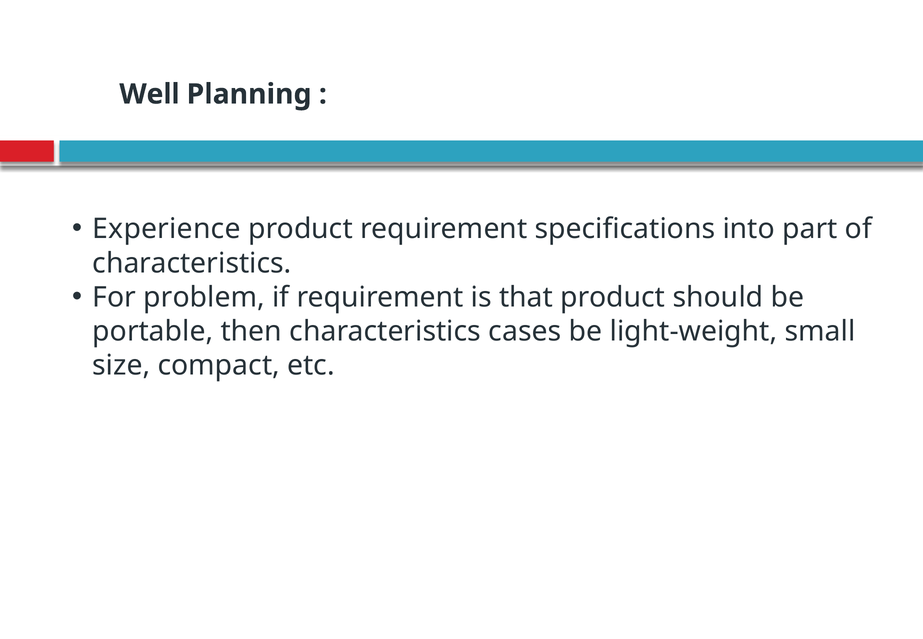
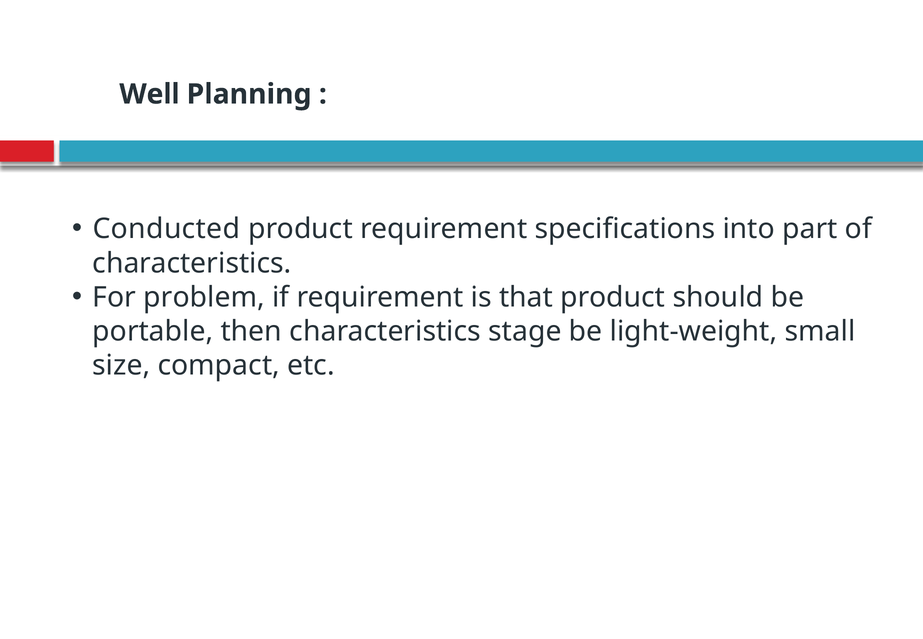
Experience: Experience -> Conducted
cases: cases -> stage
